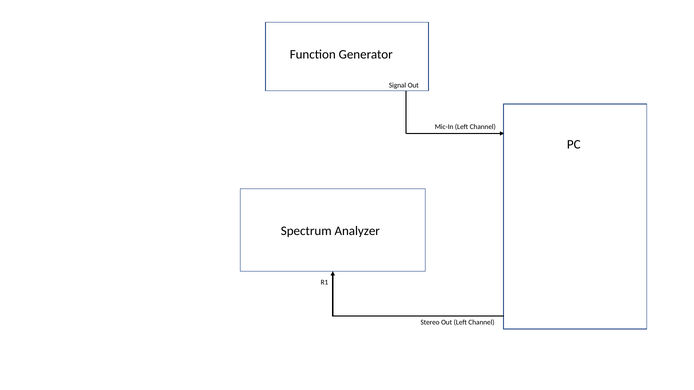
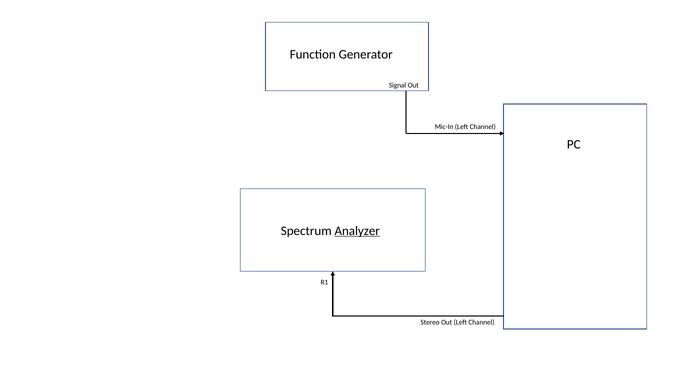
Analyzer underline: none -> present
